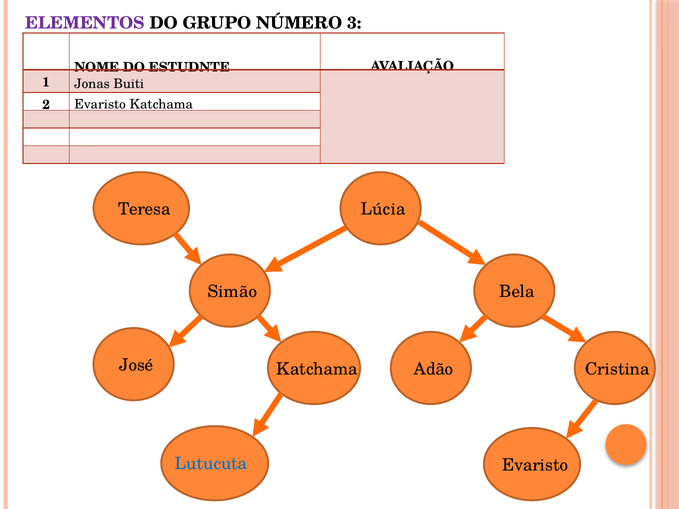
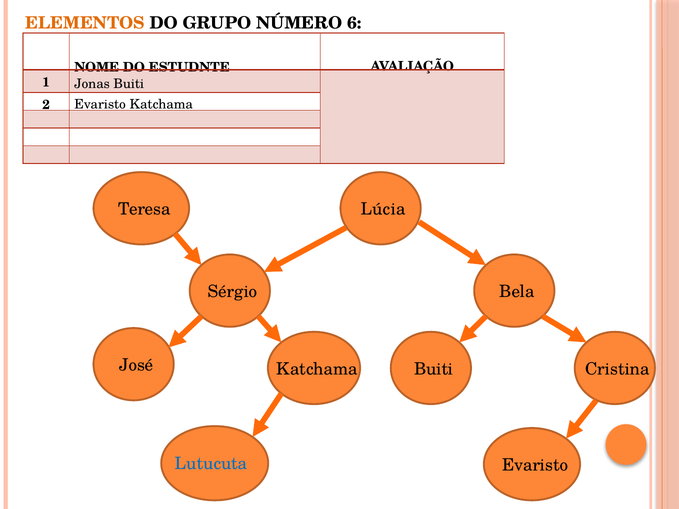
ELEMENTOS colour: purple -> orange
3: 3 -> 6
Simão: Simão -> Sérgio
Adão at (434, 369): Adão -> Buiti
